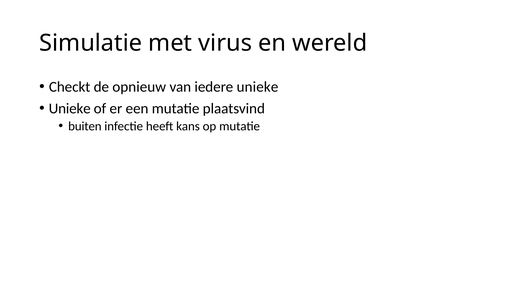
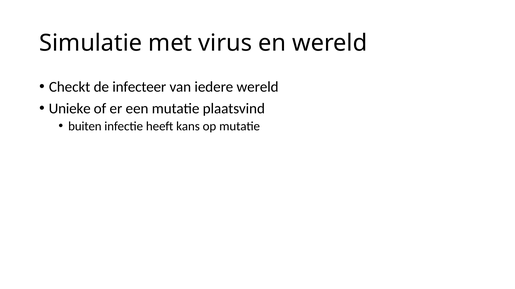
opnieuw: opnieuw -> infecteer
iedere unieke: unieke -> wereld
